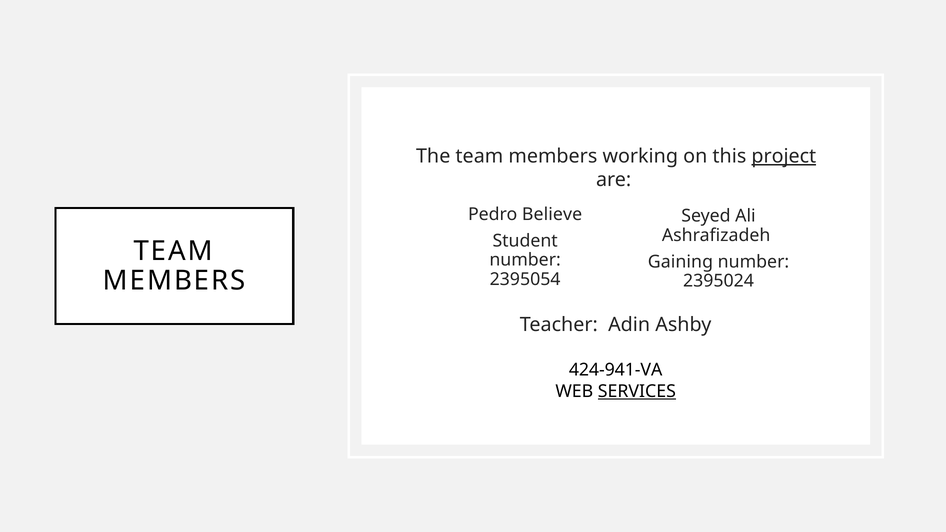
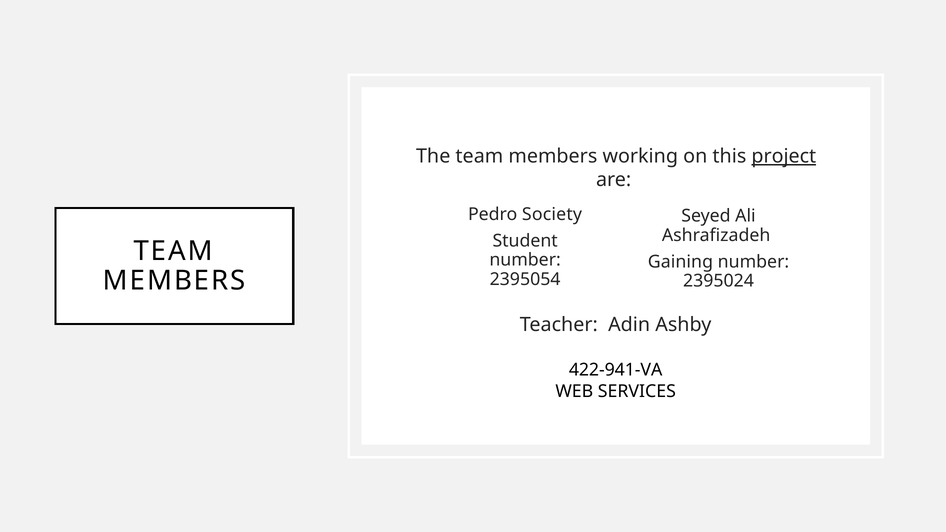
Believe: Believe -> Society
424-941-VA: 424-941-VA -> 422-941-VA
SERVICES underline: present -> none
